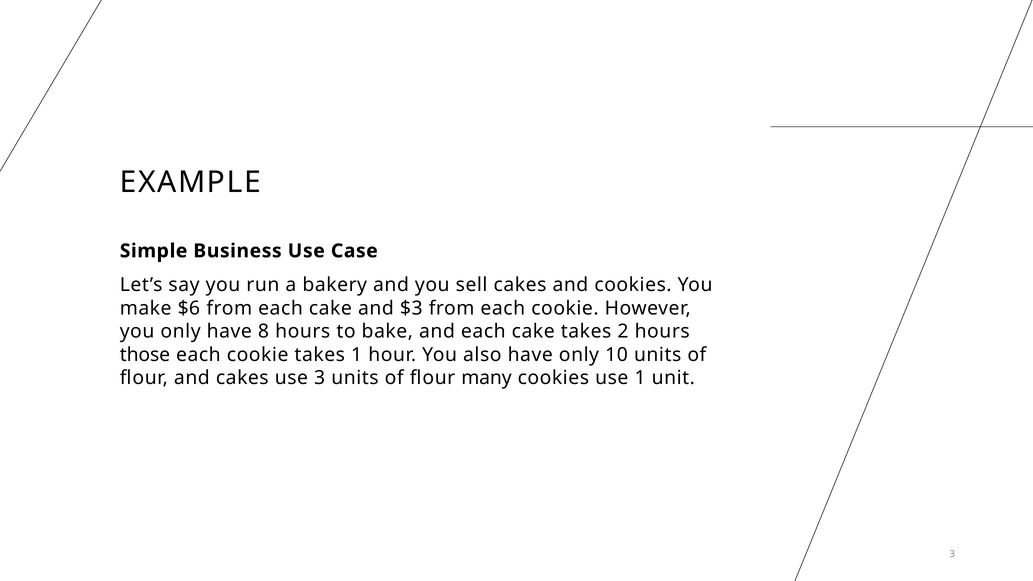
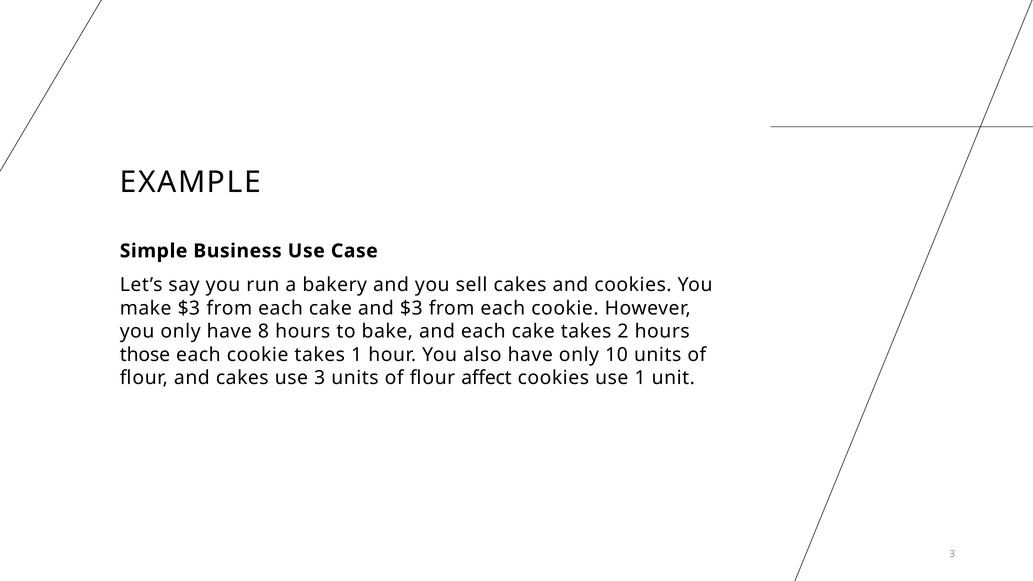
make $6: $6 -> $3
many: many -> affect
